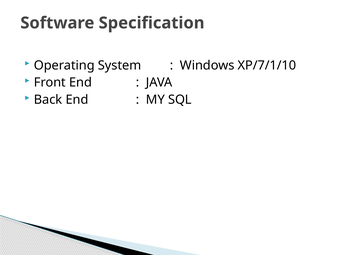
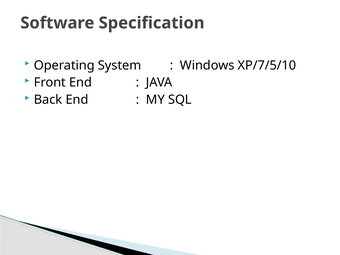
XP/7/1/10: XP/7/1/10 -> XP/7/5/10
